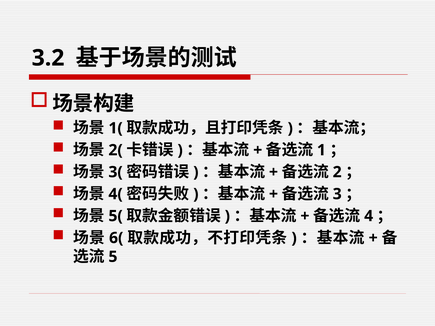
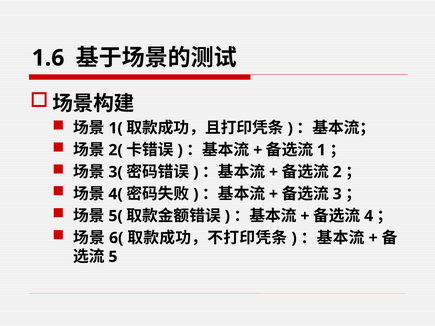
3.2: 3.2 -> 1.6
